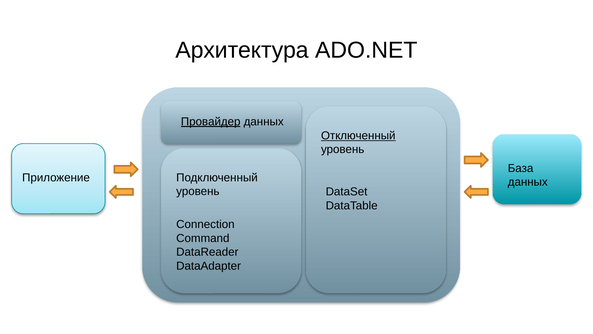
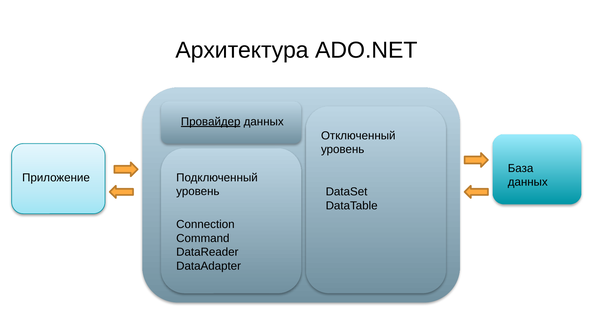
Отключенный underline: present -> none
